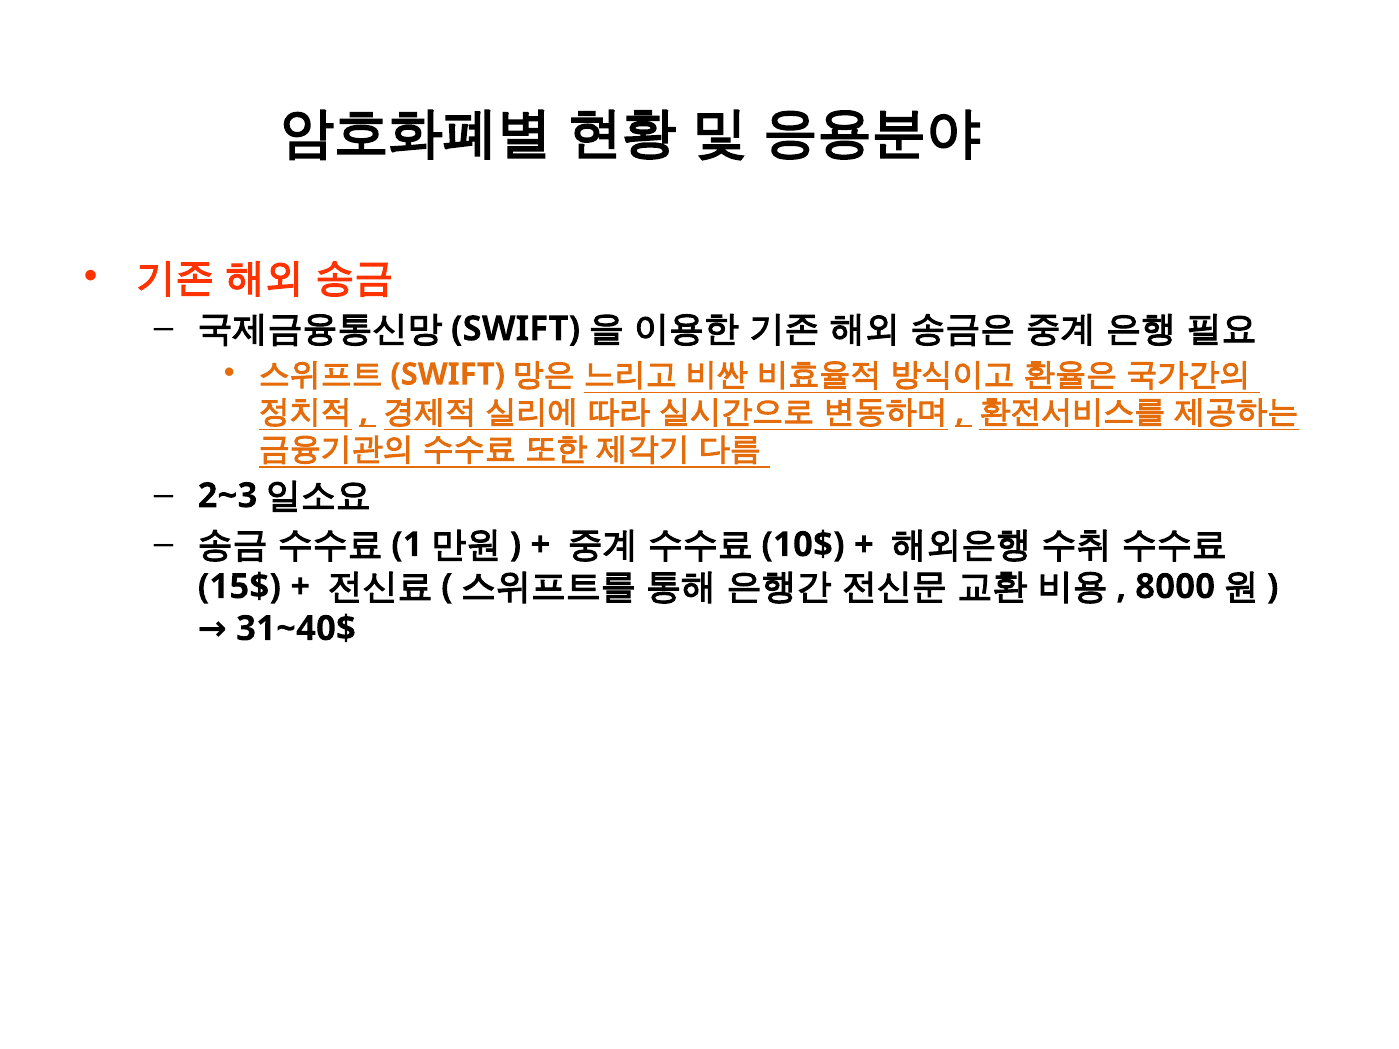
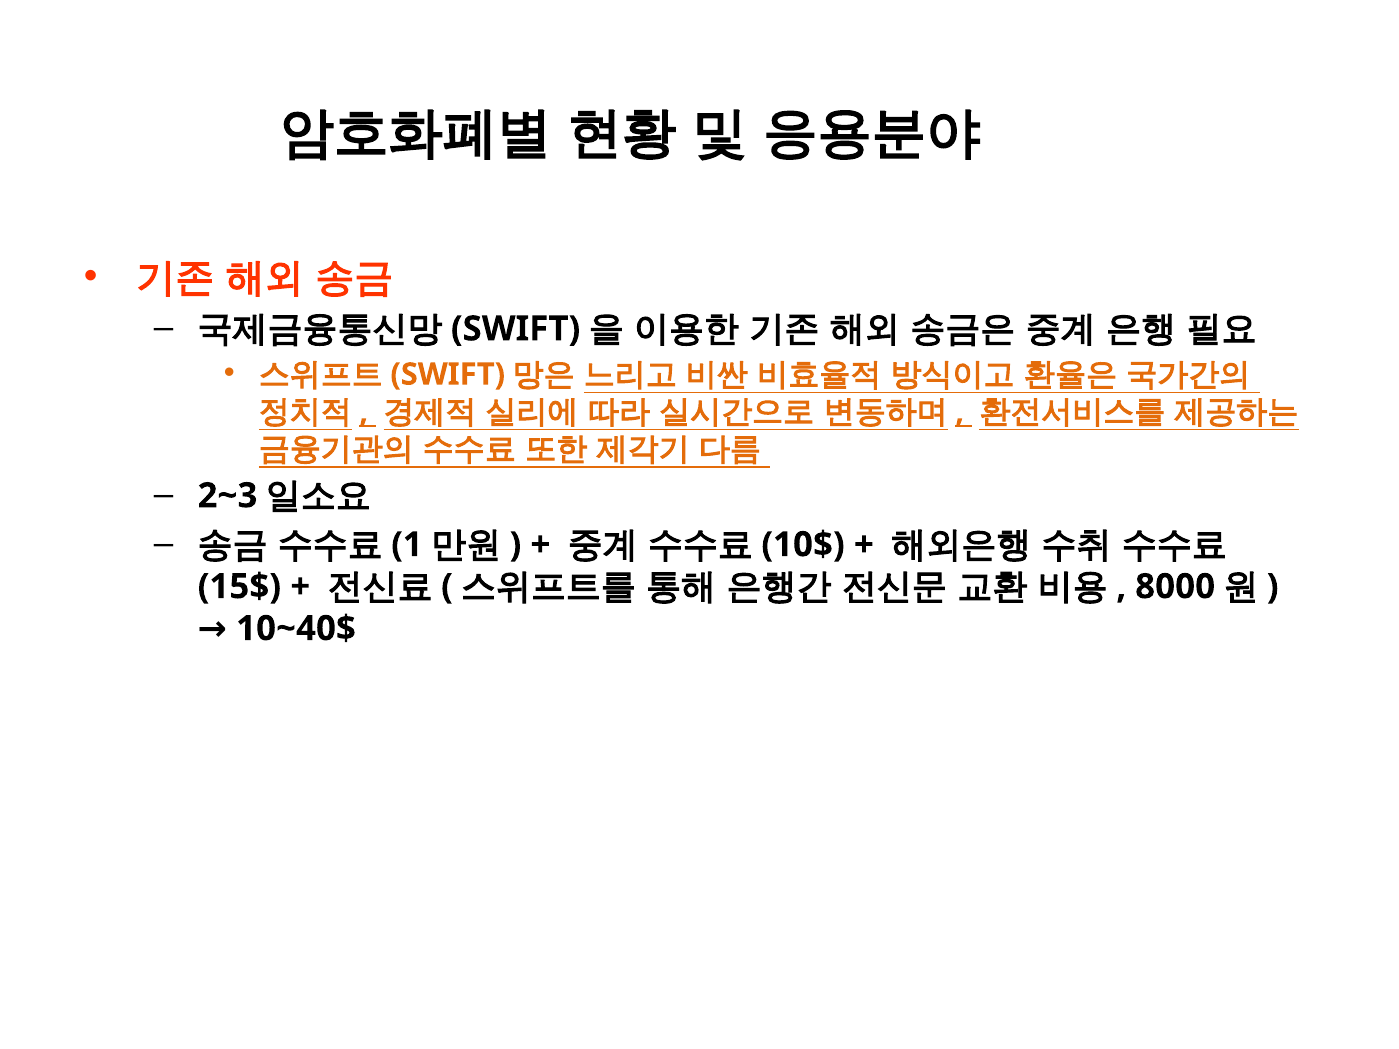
31~40$: 31~40$ -> 10~40$
